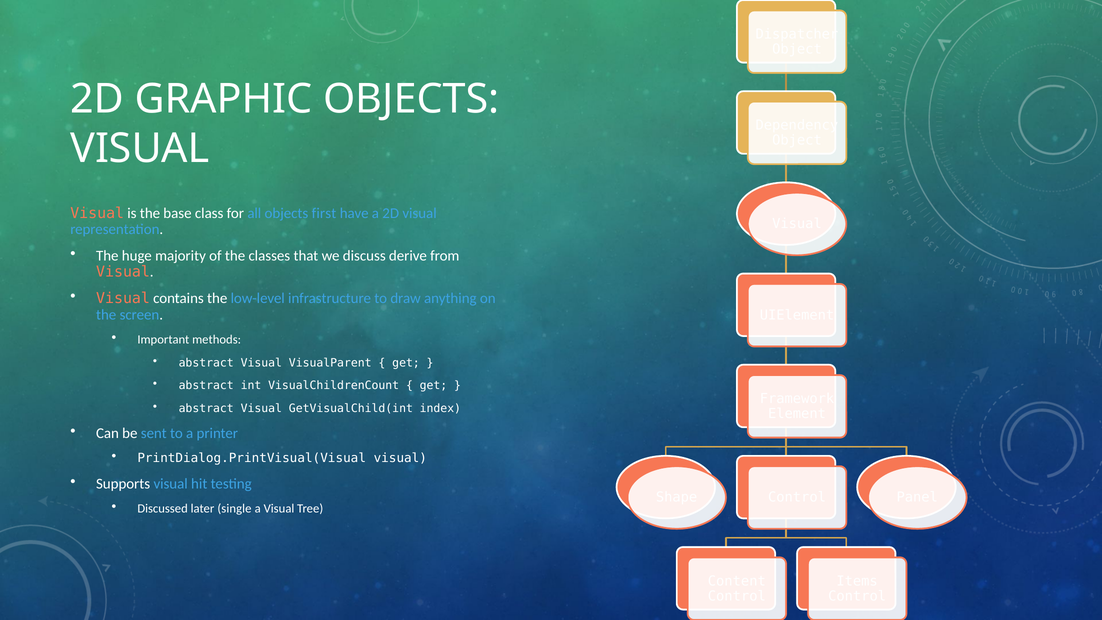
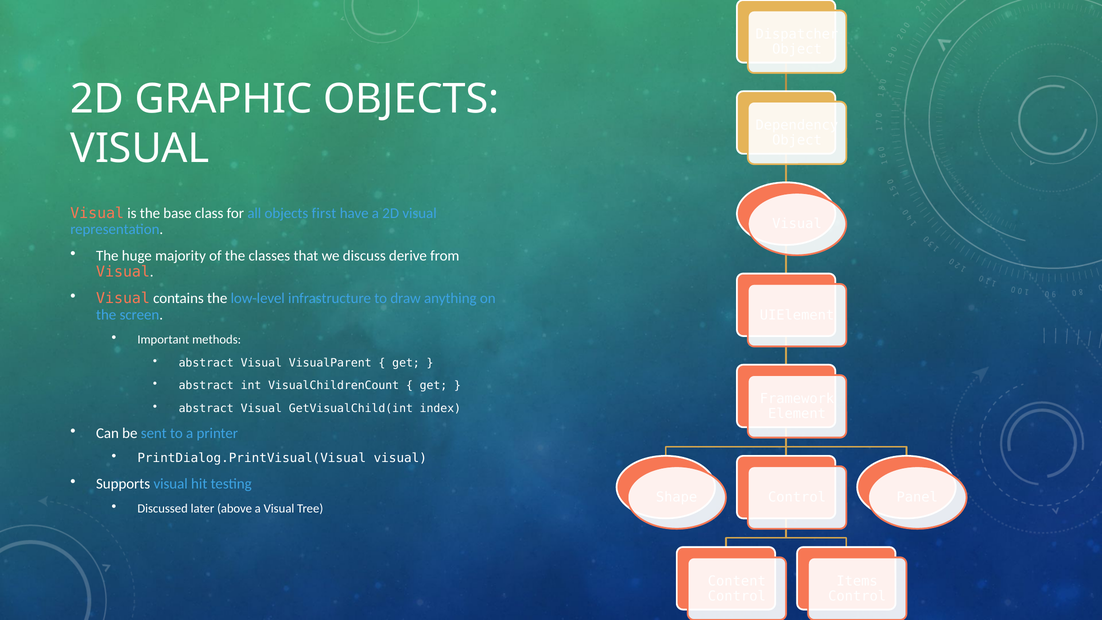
single: single -> above
